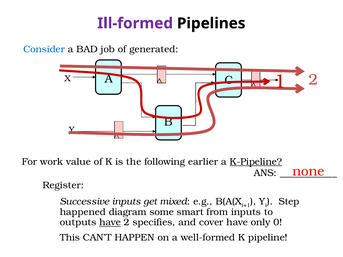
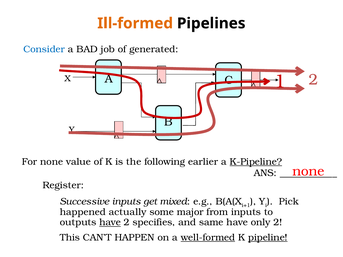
Ill-formed colour: purple -> orange
For work: work -> none
Step: Step -> Pick
diagram: diagram -> actually
smart: smart -> major
cover: cover -> same
only 0: 0 -> 2
well-formed underline: none -> present
pipeline underline: none -> present
